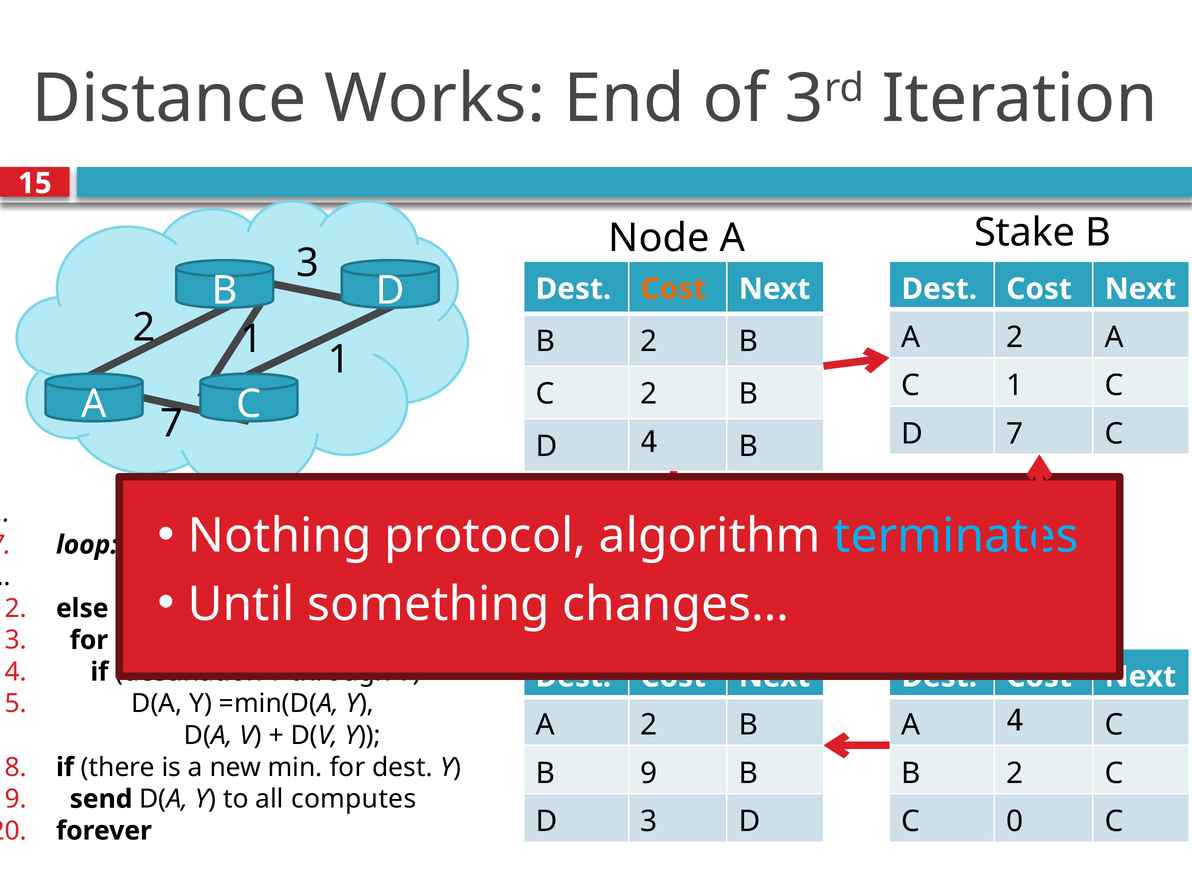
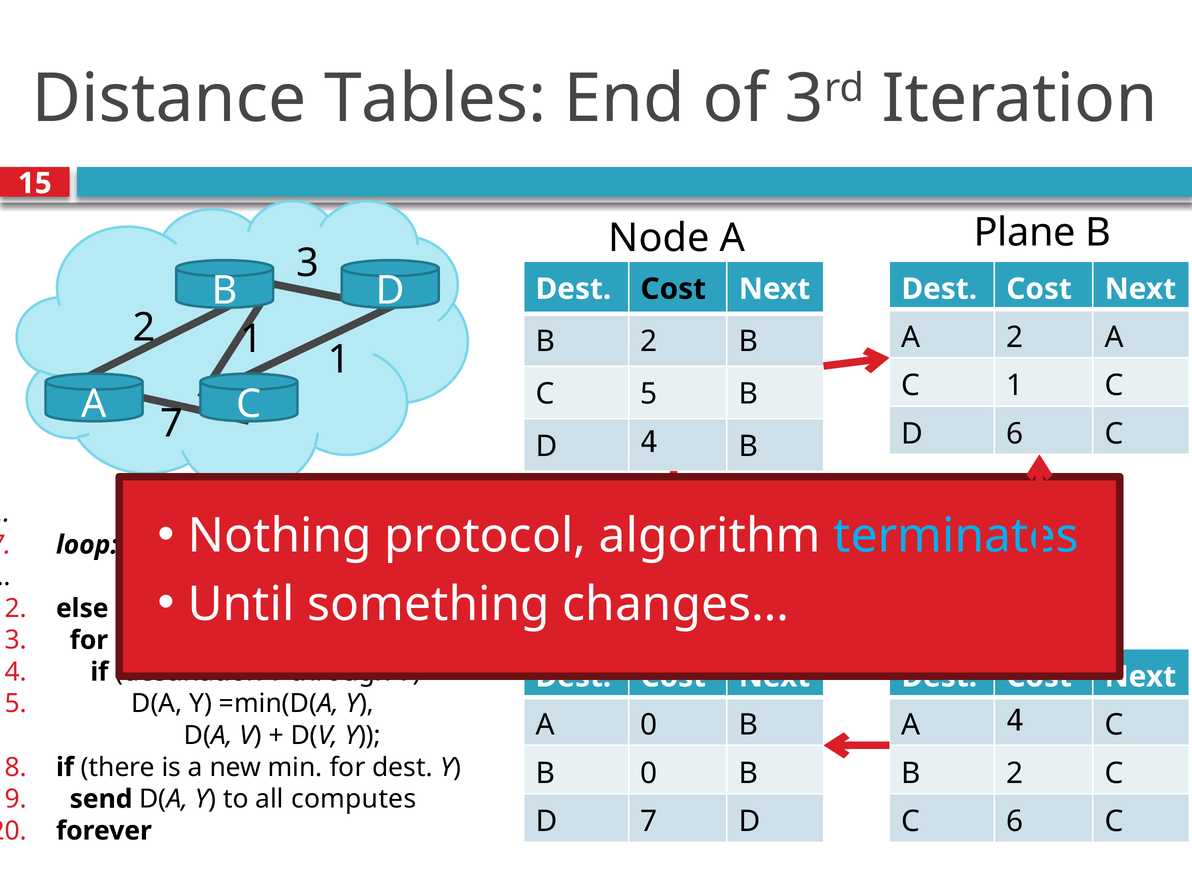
Works: Works -> Tables
Stake: Stake -> Plane
Cost at (673, 289) colour: orange -> black
C 2: 2 -> 5
D 7: 7 -> 6
2 at (649, 725): 2 -> 0
B 9: 9 -> 0
D 3: 3 -> 7
C 0: 0 -> 6
